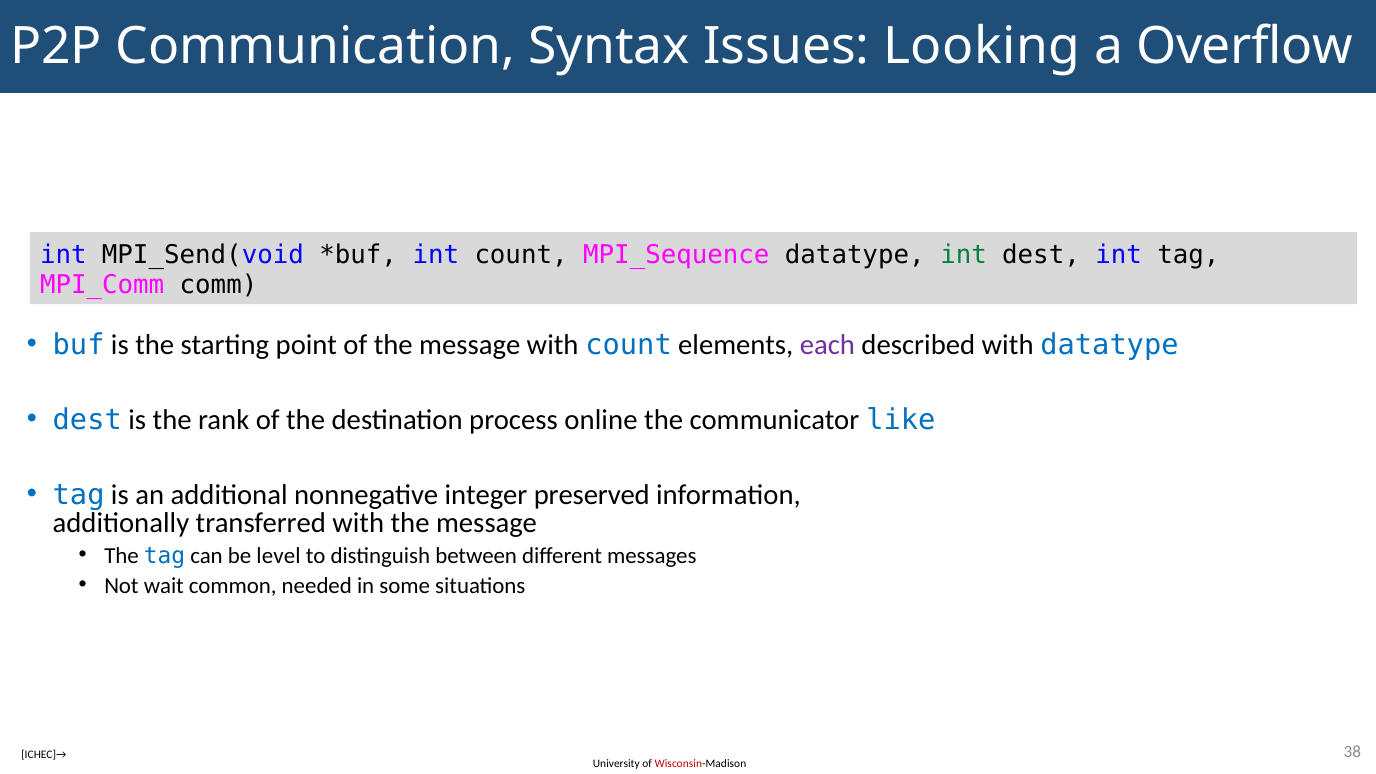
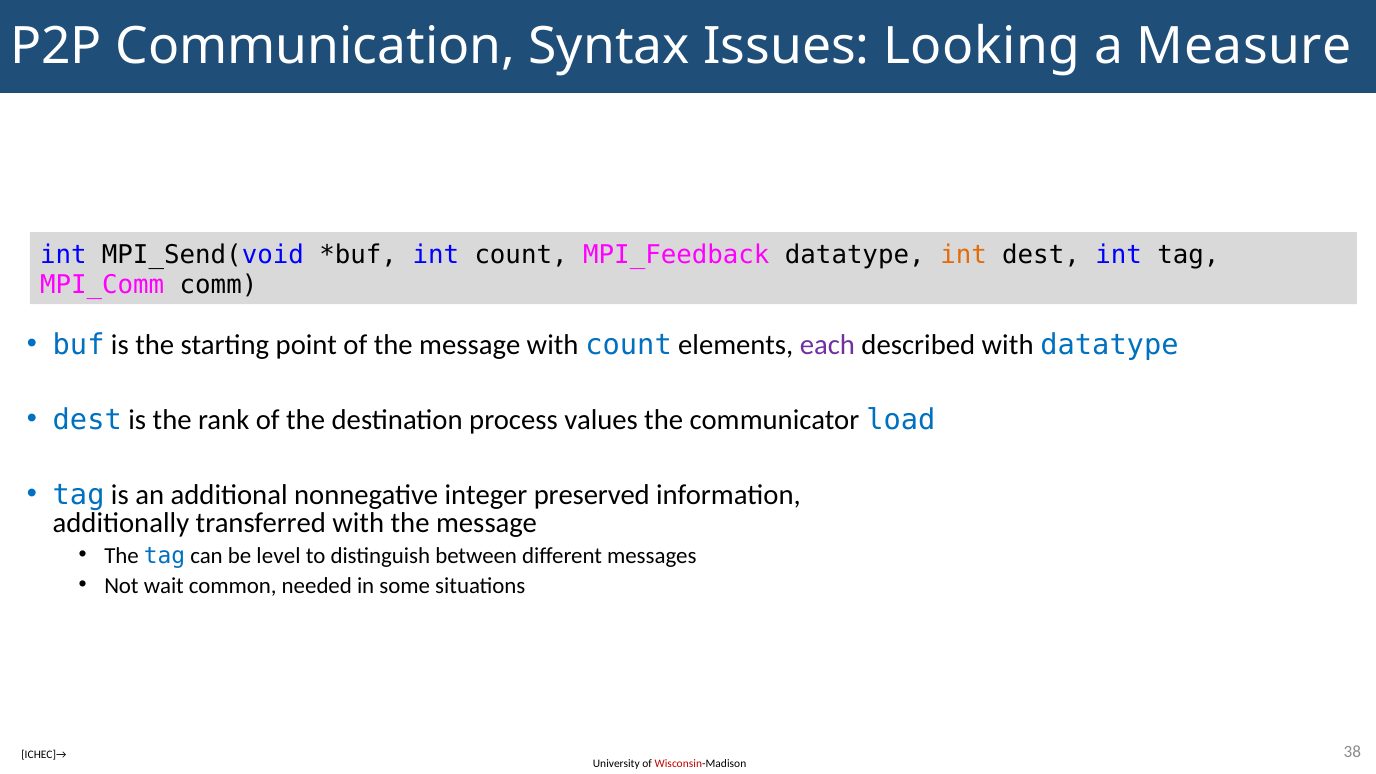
Overflow: Overflow -> Measure
MPI_Sequence: MPI_Sequence -> MPI_Feedback
int at (964, 255) colour: green -> orange
online: online -> values
like: like -> load
